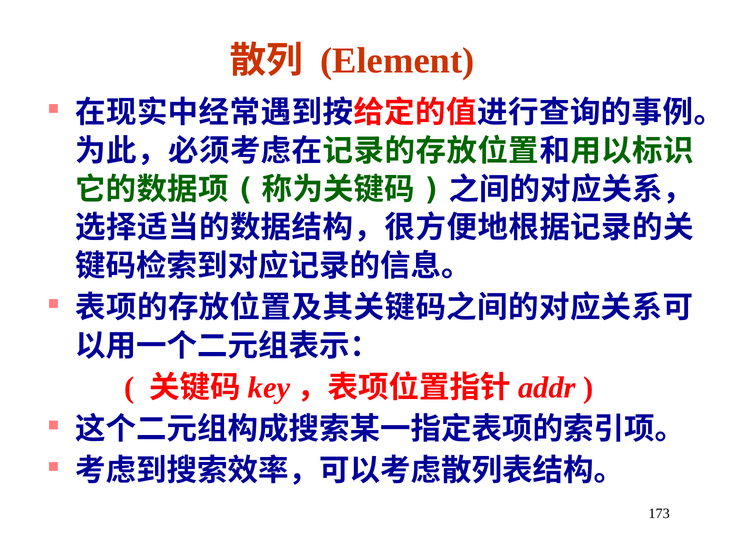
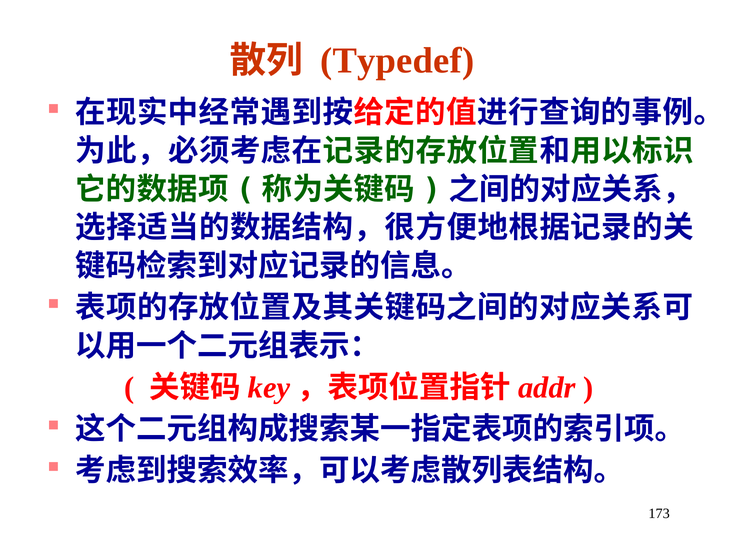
Element: Element -> Typedef
